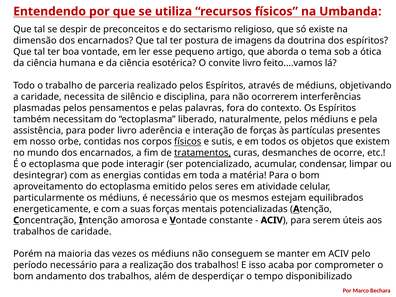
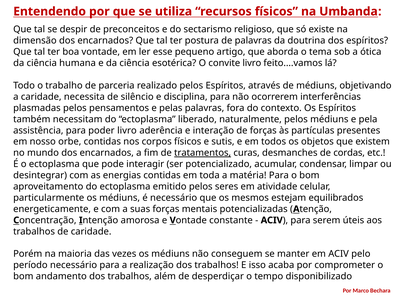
de imagens: imagens -> palavras
físicos at (188, 142) underline: present -> none
ocorre: ocorre -> cordas
